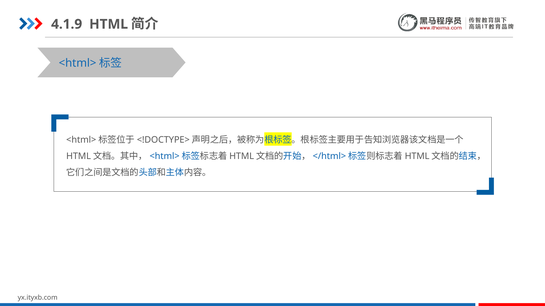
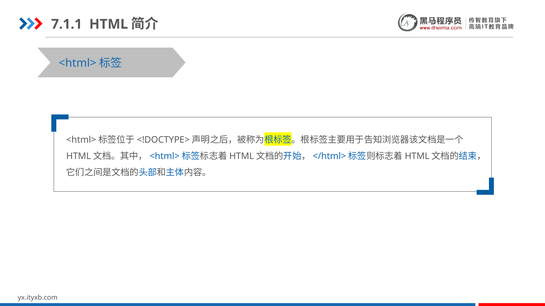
4.1.9: 4.1.9 -> 7.1.1
